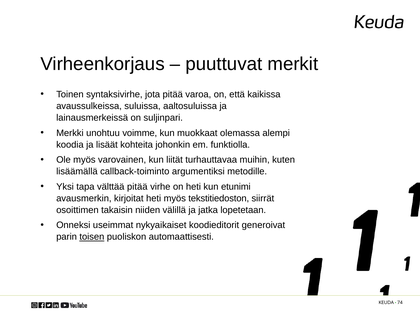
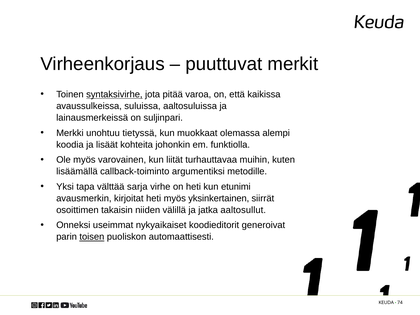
syntaksivirhe underline: none -> present
voimme: voimme -> tietyssä
välttää pitää: pitää -> sarja
tekstitiedoston: tekstitiedoston -> yksinkertainen
lopetetaan: lopetetaan -> aaltosullut
